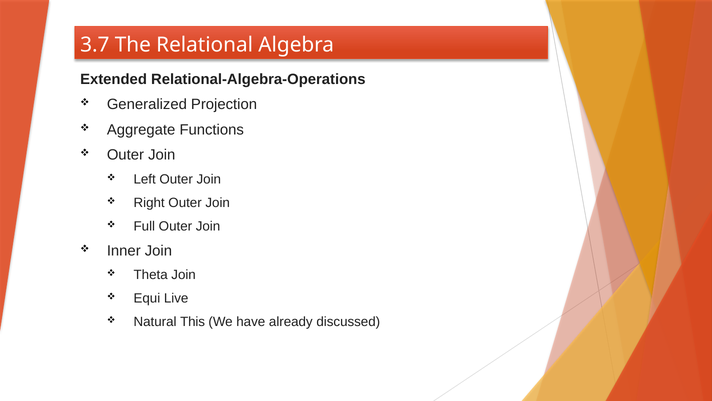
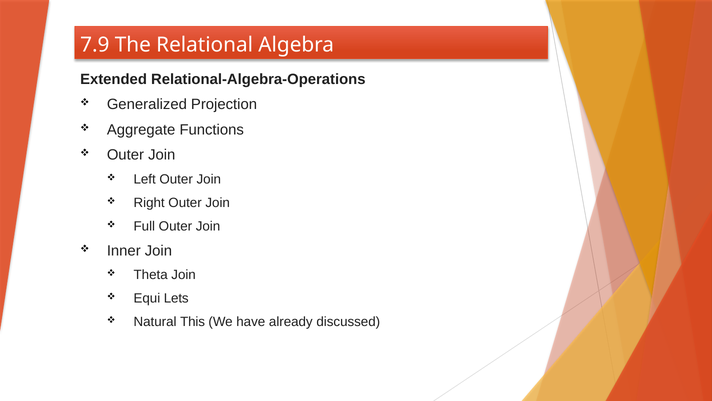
3.7: 3.7 -> 7.9
Live: Live -> Lets
